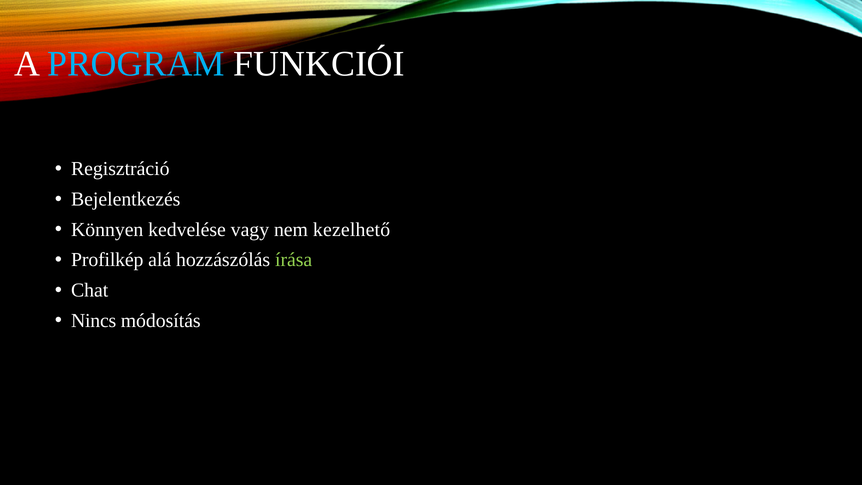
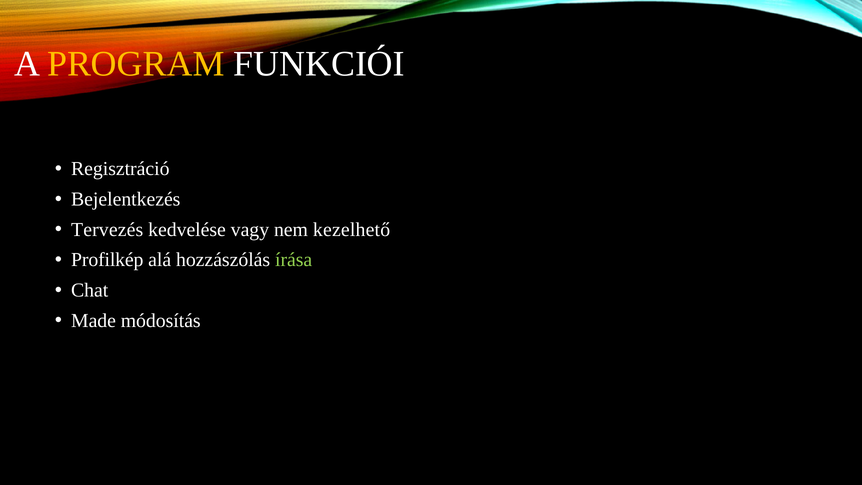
PROGRAM colour: light blue -> yellow
Könnyen: Könnyen -> Tervezés
Nincs: Nincs -> Made
